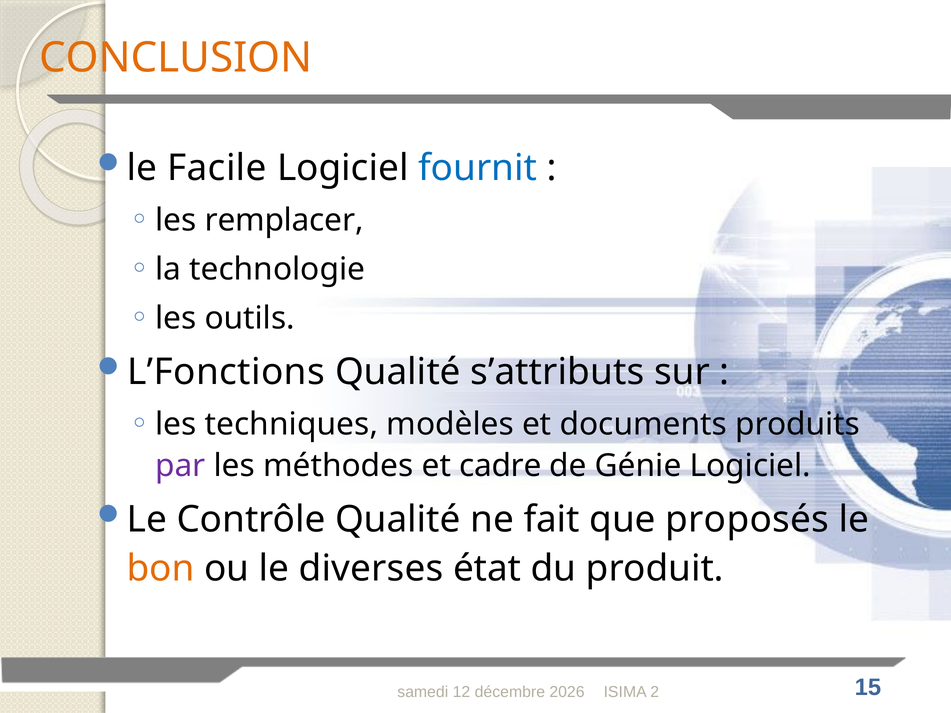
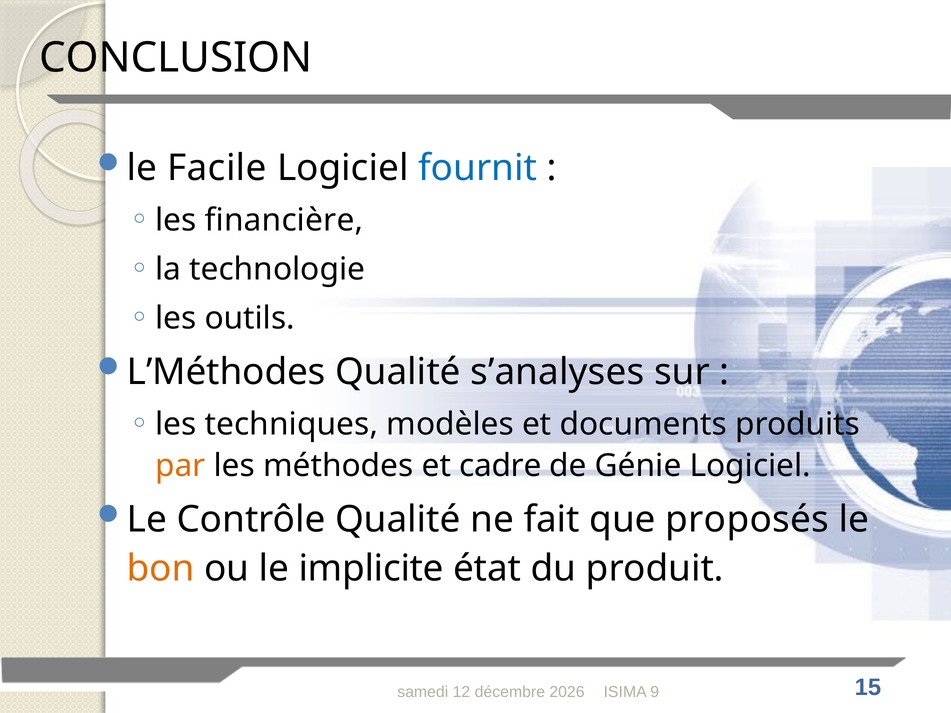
CONCLUSION colour: orange -> black
remplacer: remplacer -> financière
L’Fonctions: L’Fonctions -> L’Méthodes
s’attributs: s’attributs -> s’analyses
par colour: purple -> orange
diverses: diverses -> implicite
2: 2 -> 9
